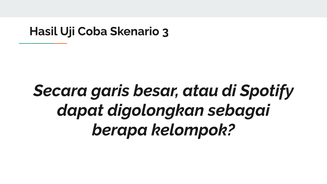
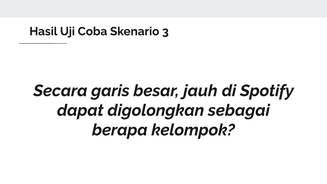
atau: atau -> jauh
